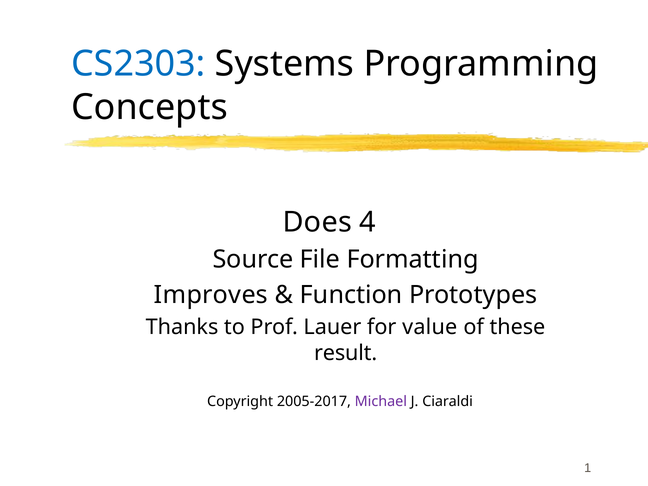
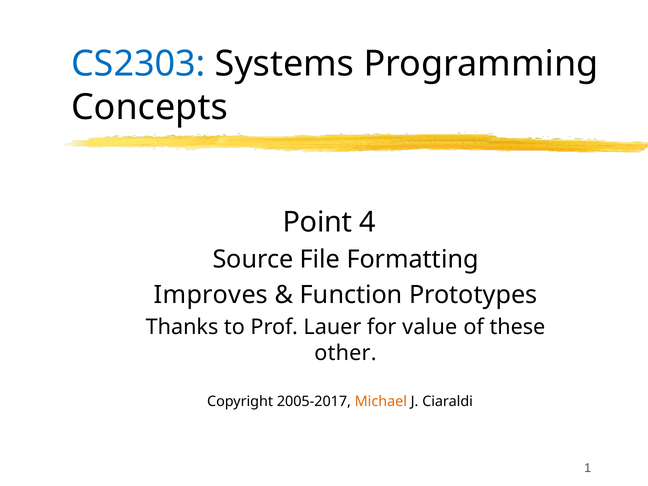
Does: Does -> Point
result: result -> other
Michael colour: purple -> orange
